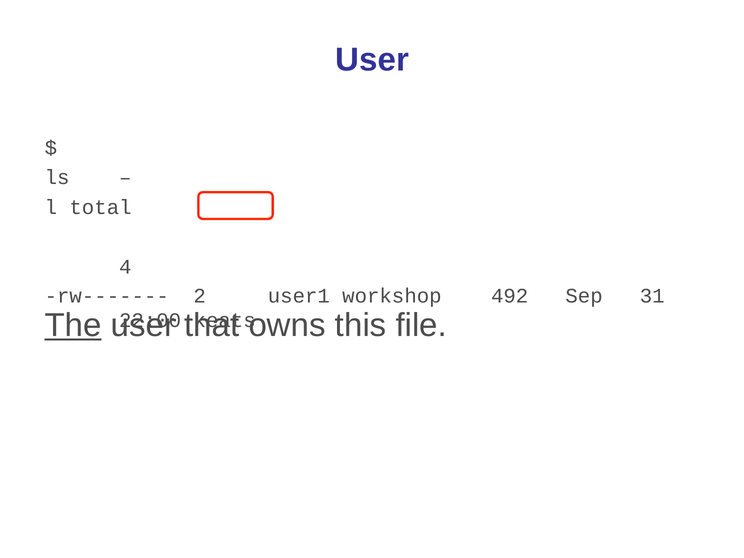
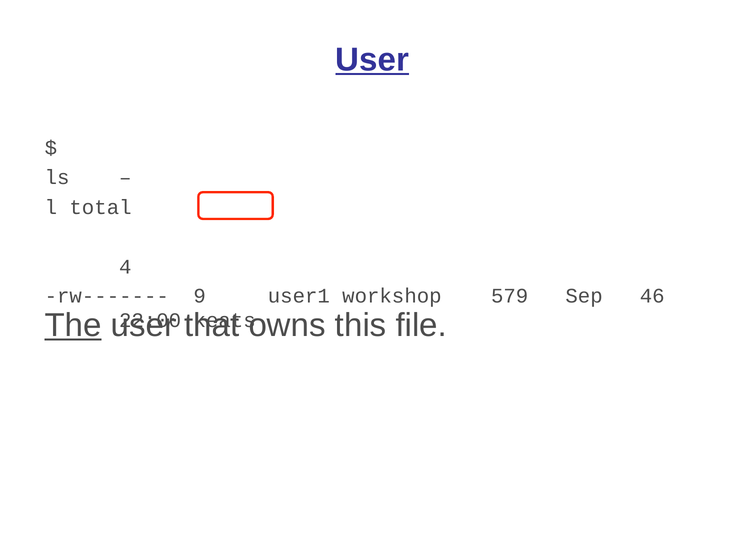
User at (372, 60) underline: none -> present
2: 2 -> 9
492: 492 -> 579
31: 31 -> 46
